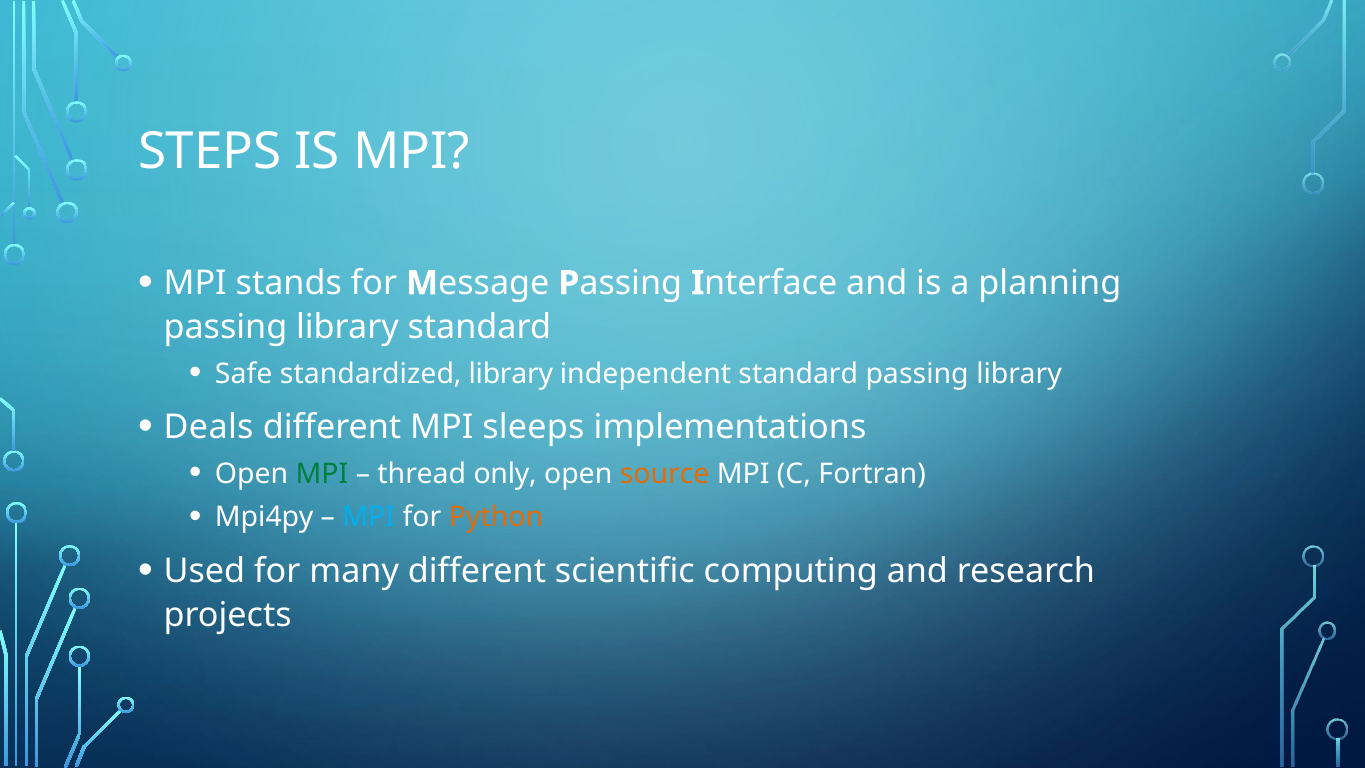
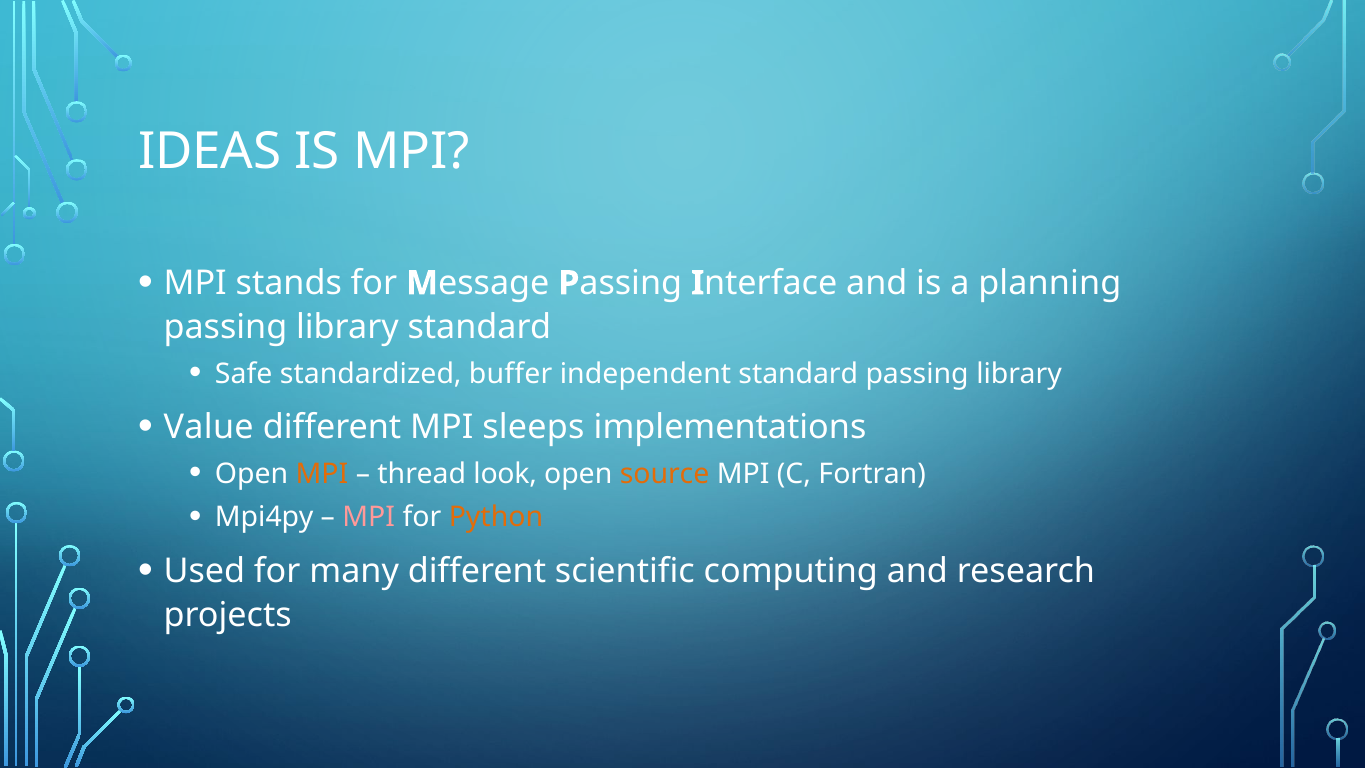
STEPS: STEPS -> IDEAS
standardized library: library -> buffer
Deals: Deals -> Value
MPI at (322, 474) colour: green -> orange
only: only -> look
MPI at (369, 517) colour: light blue -> pink
